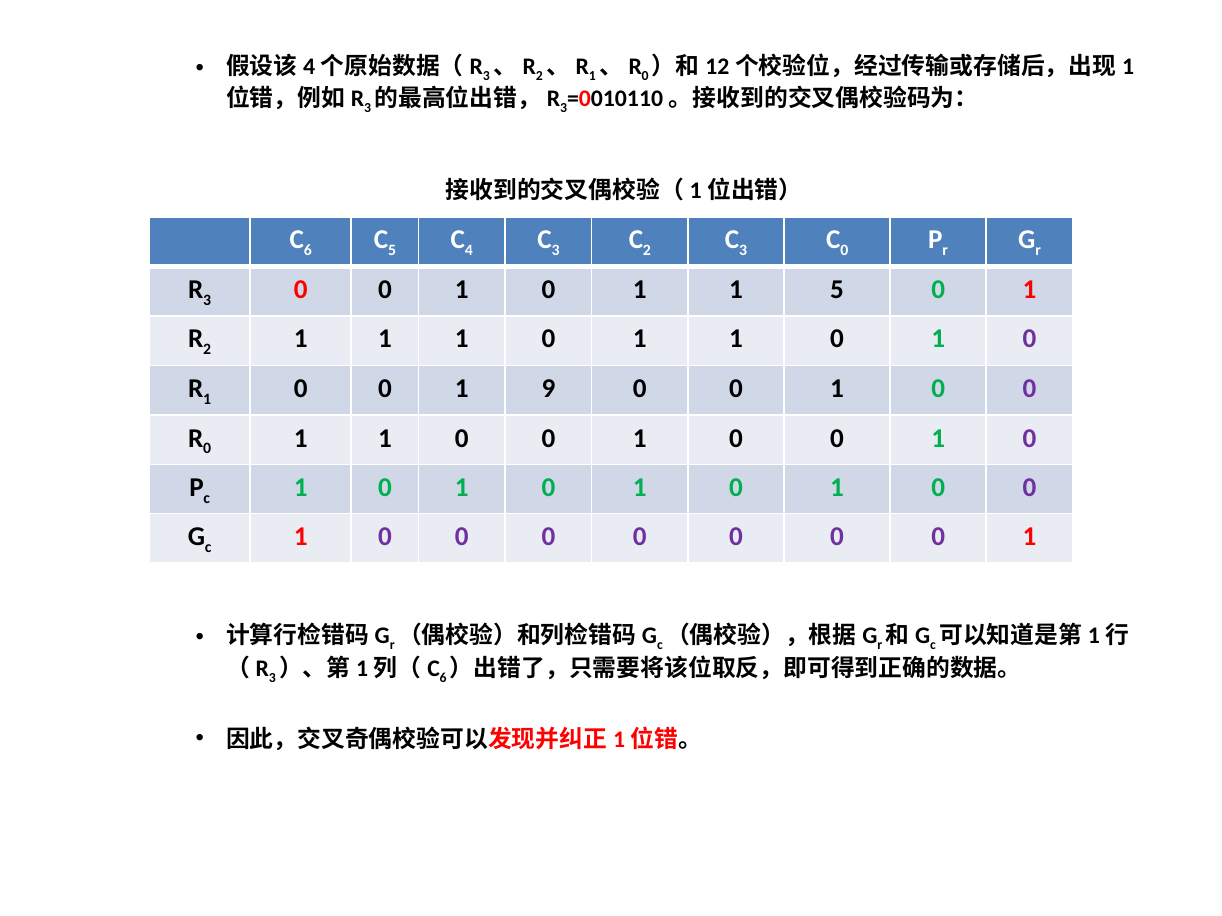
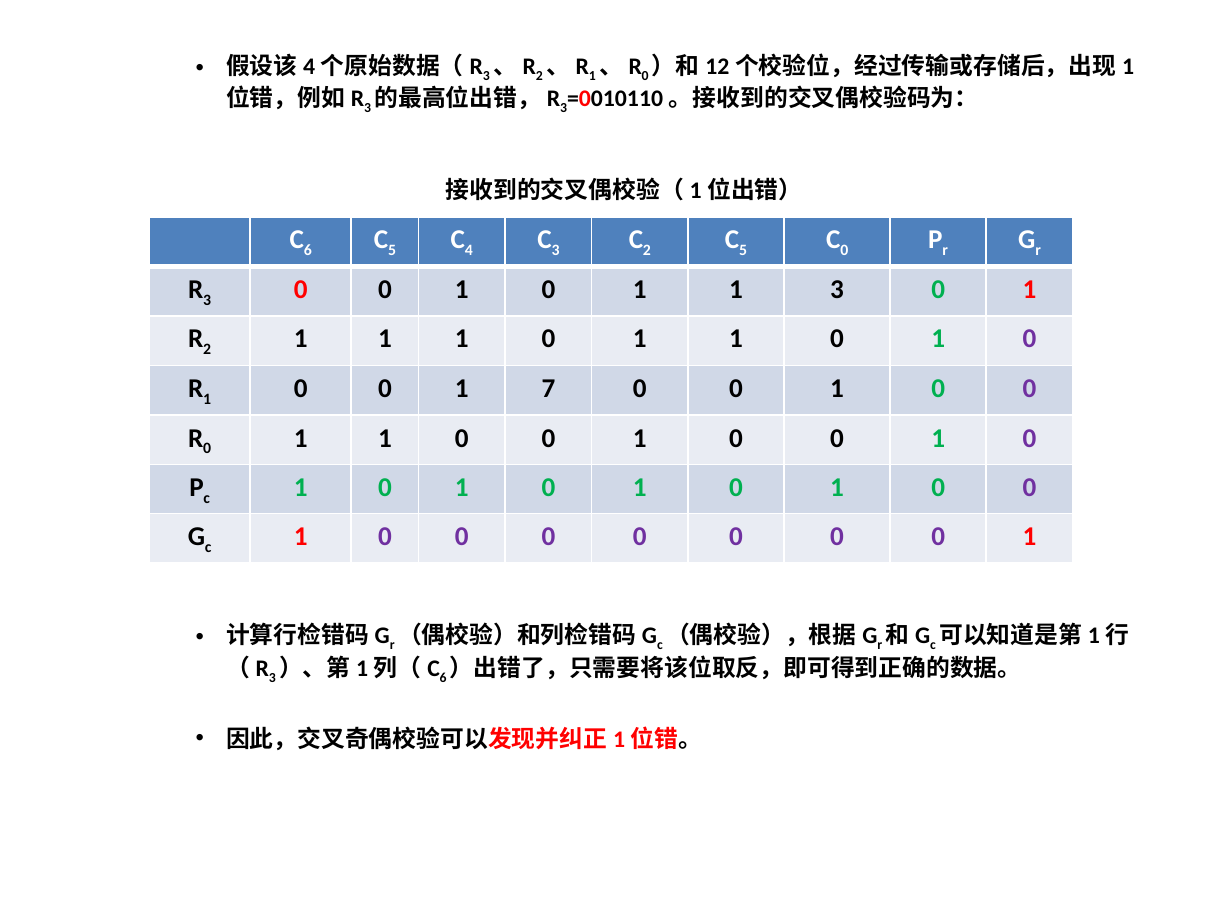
3 at (743, 251): 3 -> 5
1 5: 5 -> 3
9: 9 -> 7
